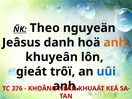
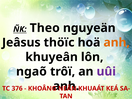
danh: danh -> thöïc
gieát: gieát -> ngaõ
uûi colour: blue -> purple
